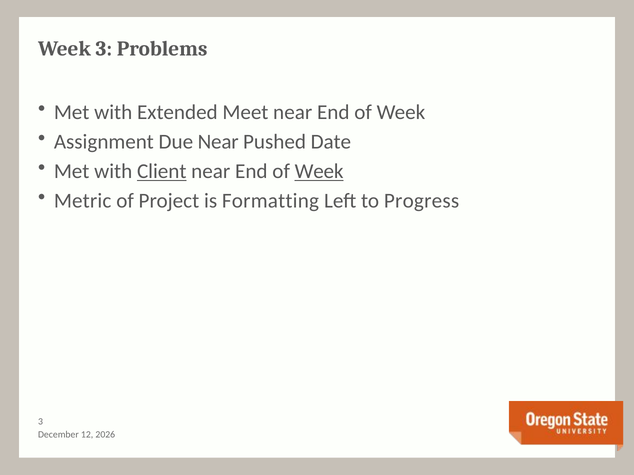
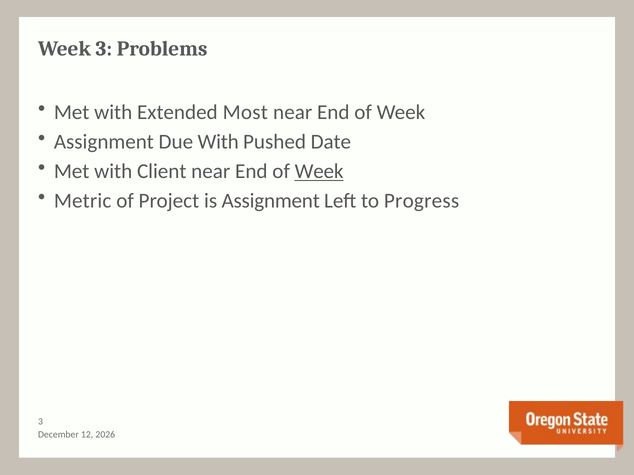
Meet: Meet -> Most
Due Near: Near -> With
Client underline: present -> none
is Formatting: Formatting -> Assignment
